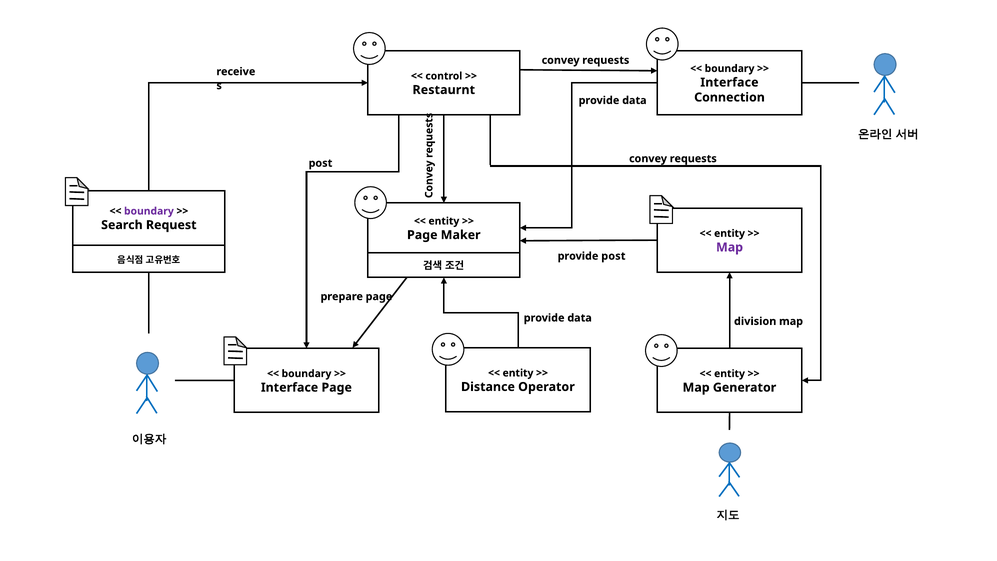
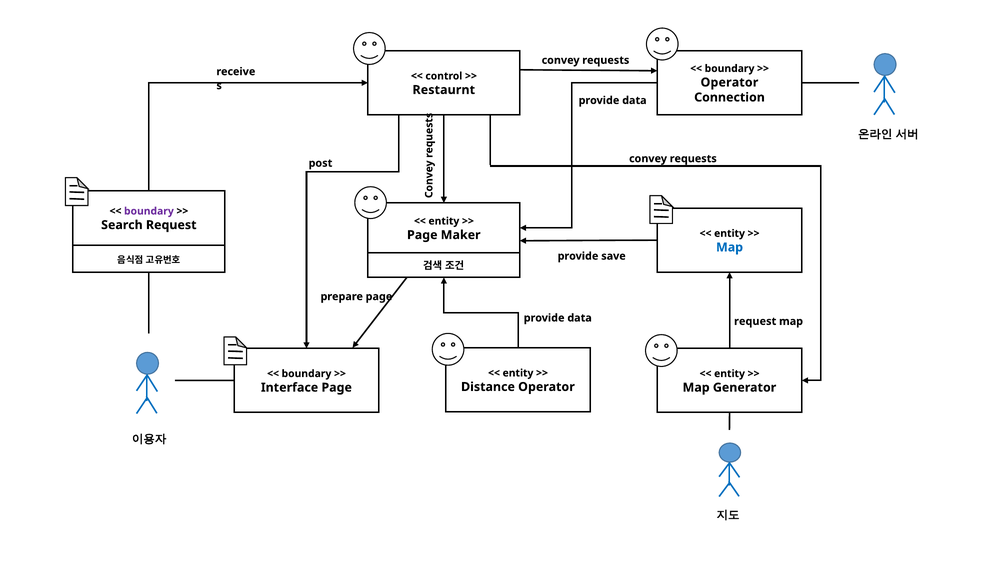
Interface at (729, 82): Interface -> Operator
Map at (730, 247) colour: purple -> blue
provide post: post -> save
data division: division -> request
